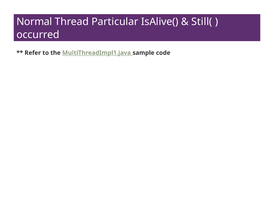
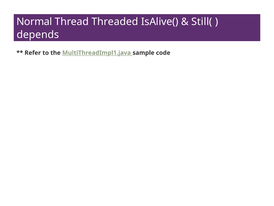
Particular: Particular -> Threaded
occurred: occurred -> depends
